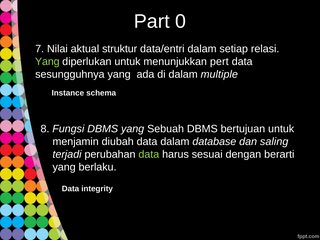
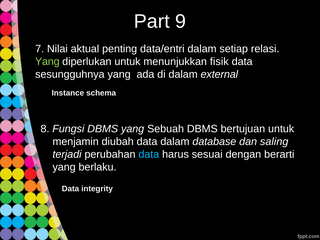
0: 0 -> 9
struktur: struktur -> penting
pert: pert -> fisik
multiple: multiple -> external
data at (149, 154) colour: light green -> light blue
